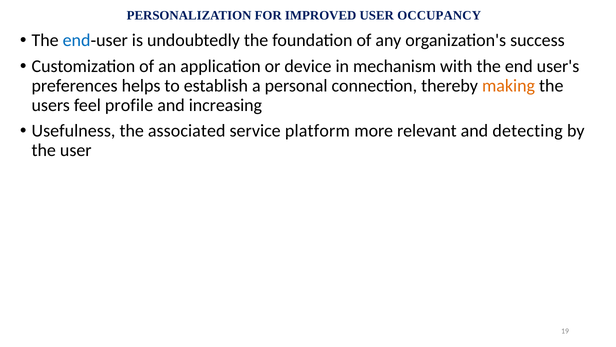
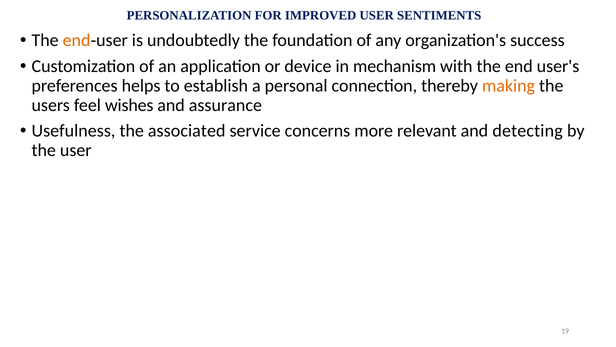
OCCUPANCY: OCCUPANCY -> SENTIMENTS
end at (77, 40) colour: blue -> orange
profile: profile -> wishes
increasing: increasing -> assurance
platform: platform -> concerns
